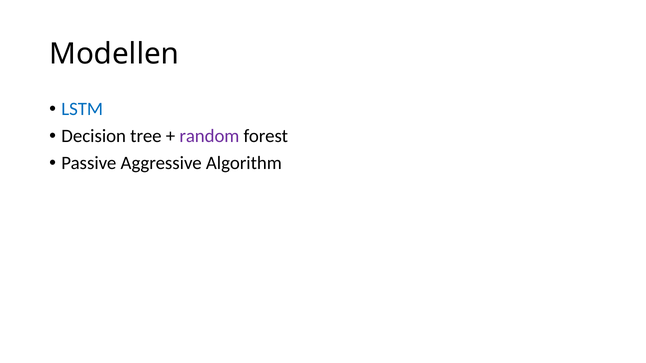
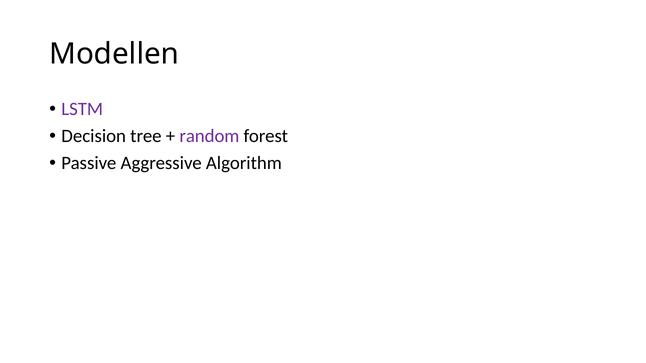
LSTM colour: blue -> purple
